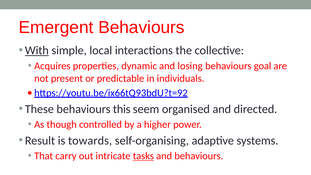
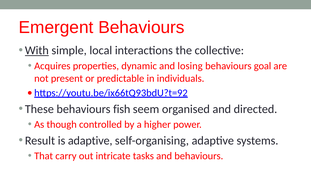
this: this -> fish
is towards: towards -> adaptive
tasks underline: present -> none
